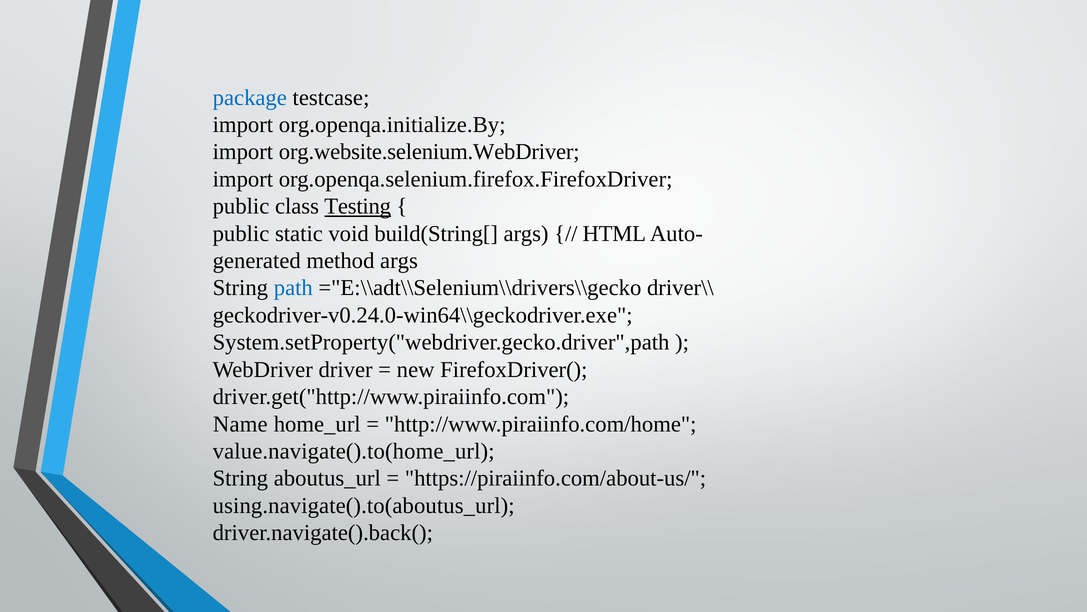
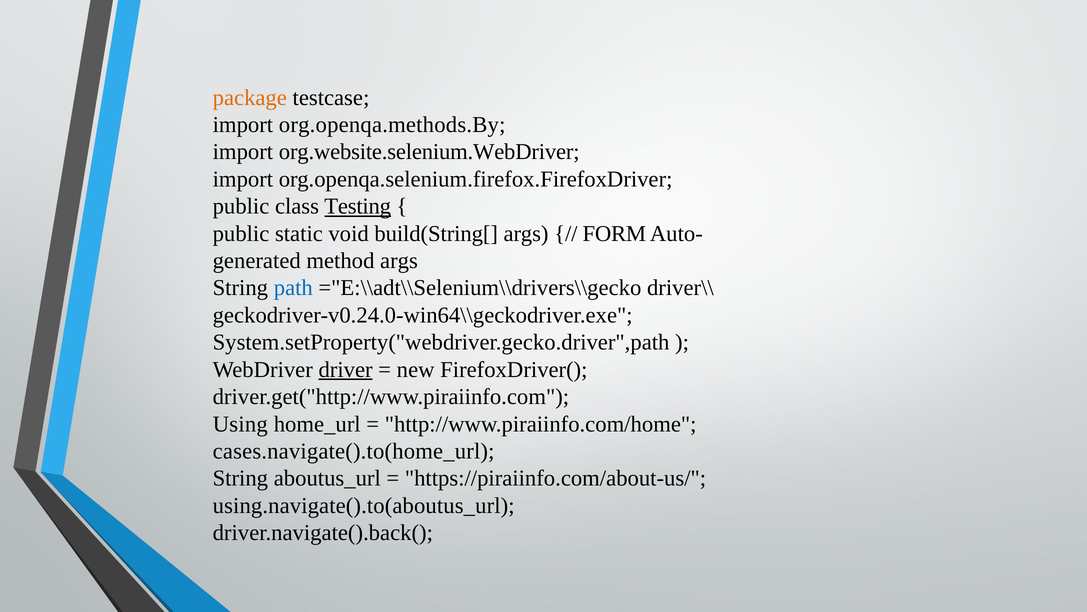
package colour: blue -> orange
org.openqa.initialize.By: org.openqa.initialize.By -> org.openqa.methods.By
HTML: HTML -> FORM
driver underline: none -> present
Name: Name -> Using
value.navigate().to(home_url: value.navigate().to(home_url -> cases.navigate().to(home_url
